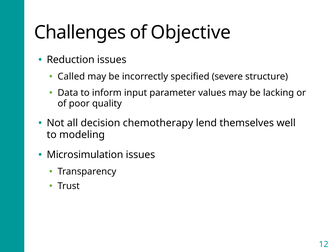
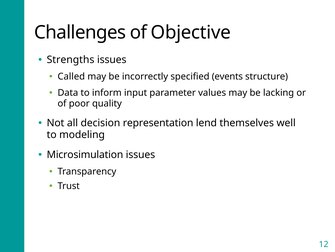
Reduction: Reduction -> Strengths
severe: severe -> events
chemotherapy: chemotherapy -> representation
